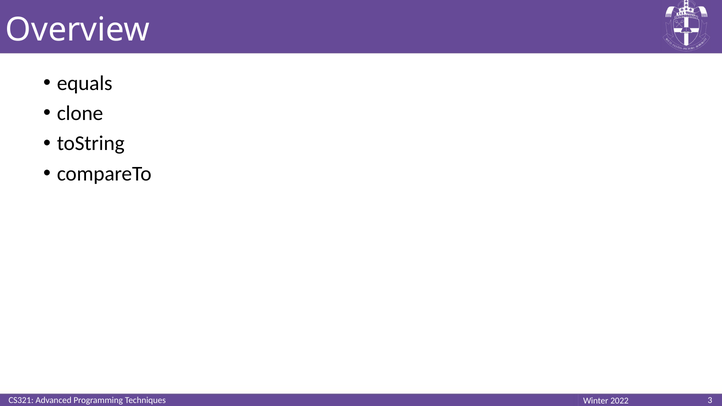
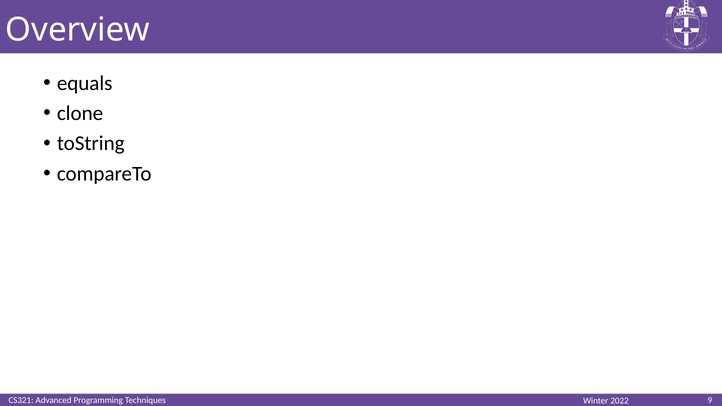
3: 3 -> 9
